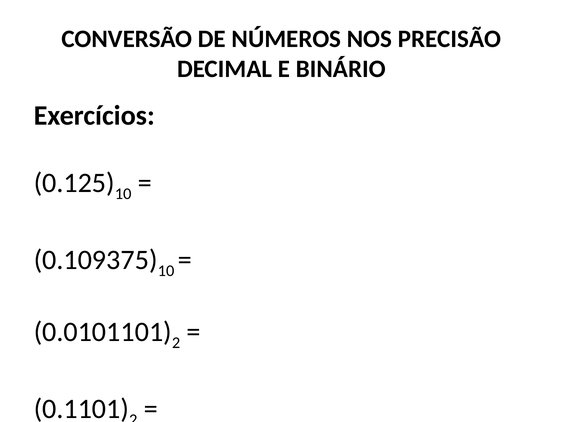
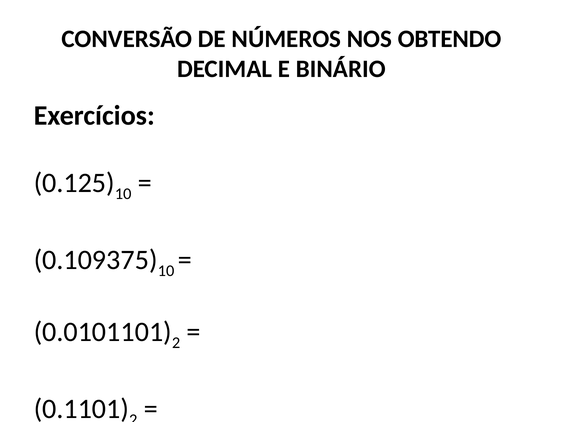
PRECISÃO: PRECISÃO -> OBTENDO
